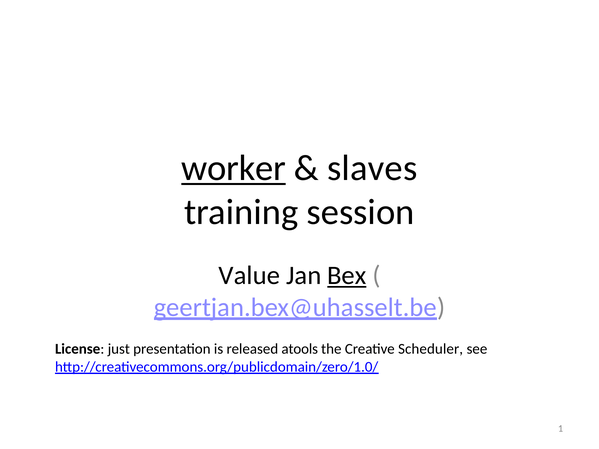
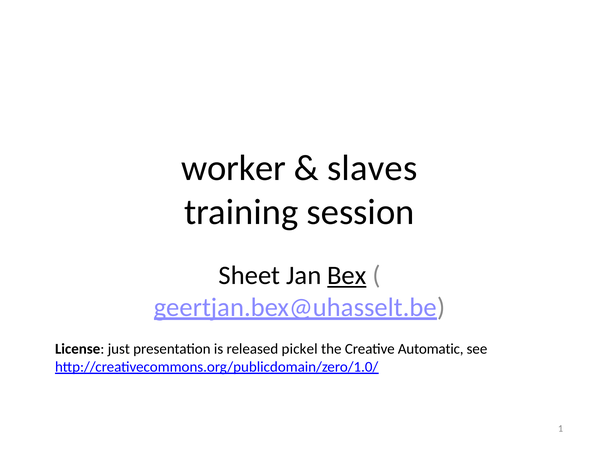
worker underline: present -> none
Value: Value -> Sheet
atools: atools -> pickel
Scheduler: Scheduler -> Automatic
